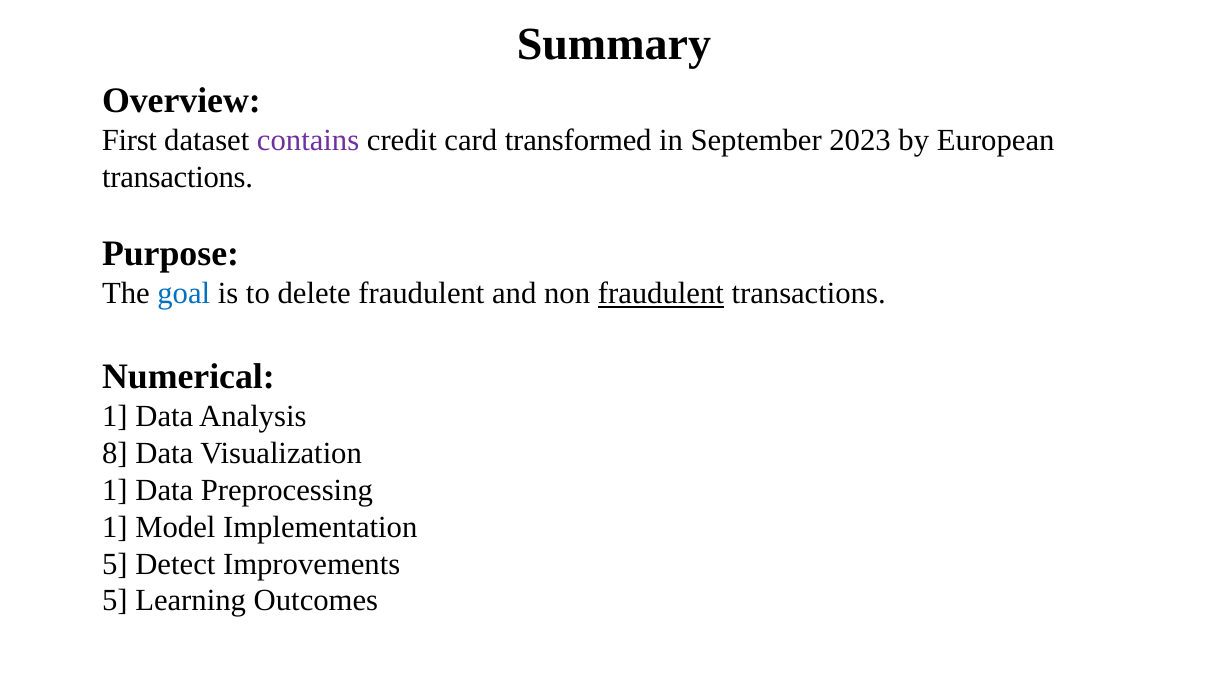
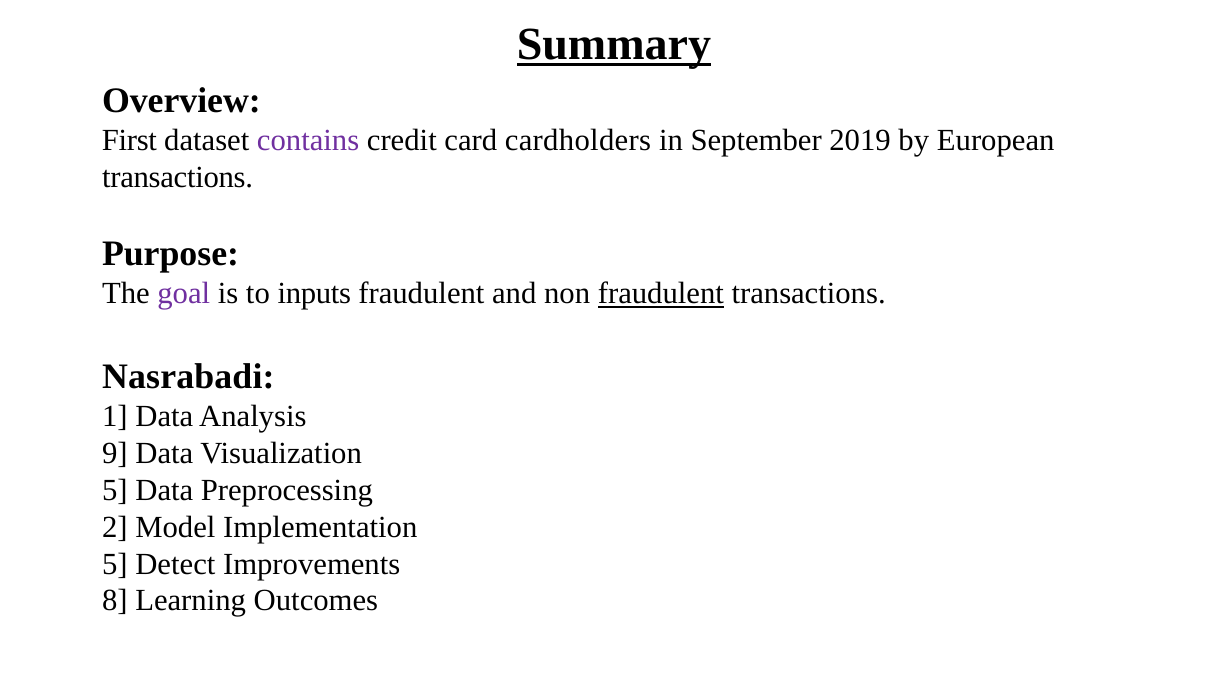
Summary underline: none -> present
transformed: transformed -> cardholders
2023: 2023 -> 2019
goal colour: blue -> purple
delete: delete -> inputs
Numerical: Numerical -> Nasrabadi
8: 8 -> 9
1 at (115, 490): 1 -> 5
1 at (115, 527): 1 -> 2
5 at (115, 601): 5 -> 8
